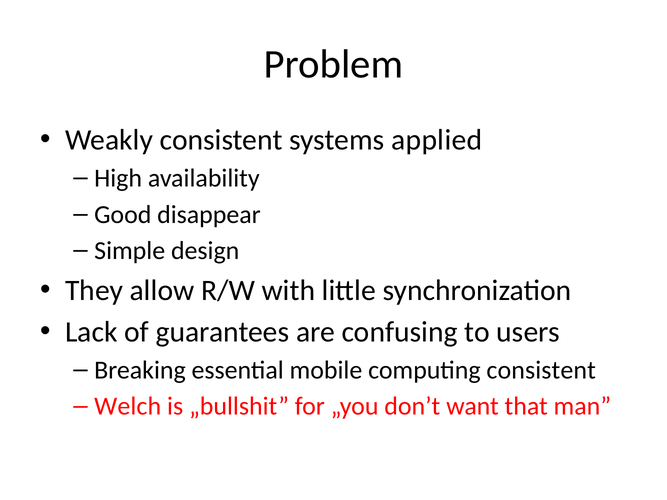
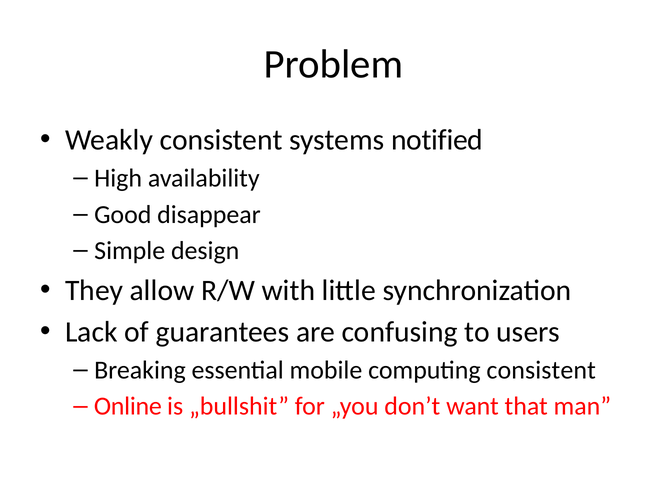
applied: applied -> notified
Welch: Welch -> Online
